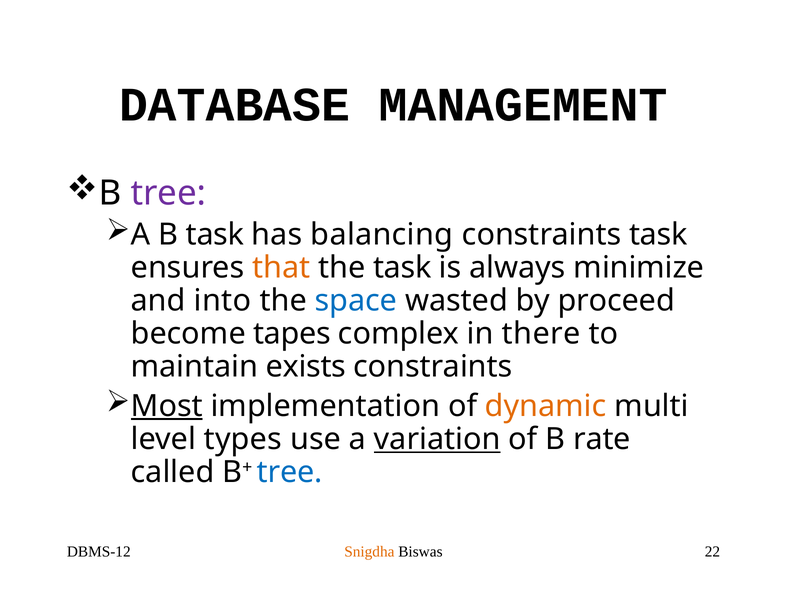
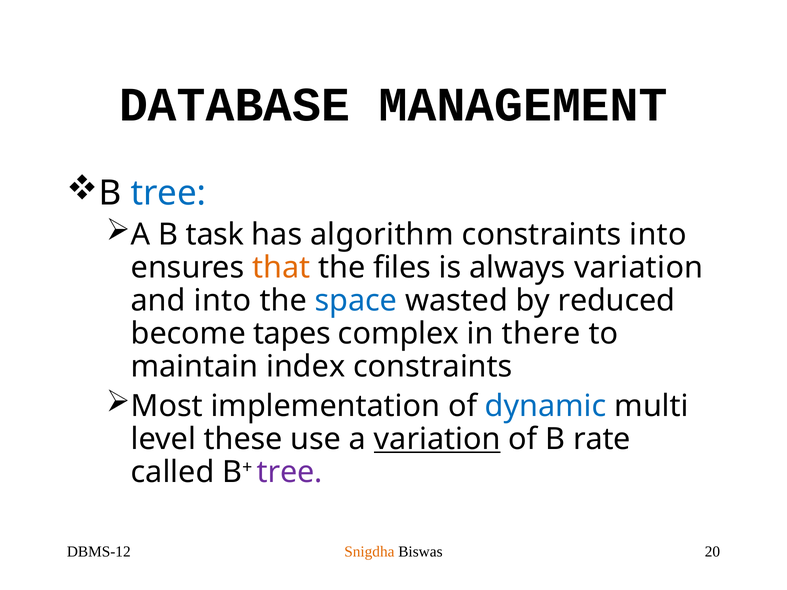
tree at (168, 193) colour: purple -> blue
balancing: balancing -> algorithm
constraints task: task -> into
the task: task -> files
always minimize: minimize -> variation
proceed: proceed -> reduced
exists: exists -> index
Most underline: present -> none
dynamic colour: orange -> blue
types: types -> these
tree at (290, 472) colour: blue -> purple
22: 22 -> 20
